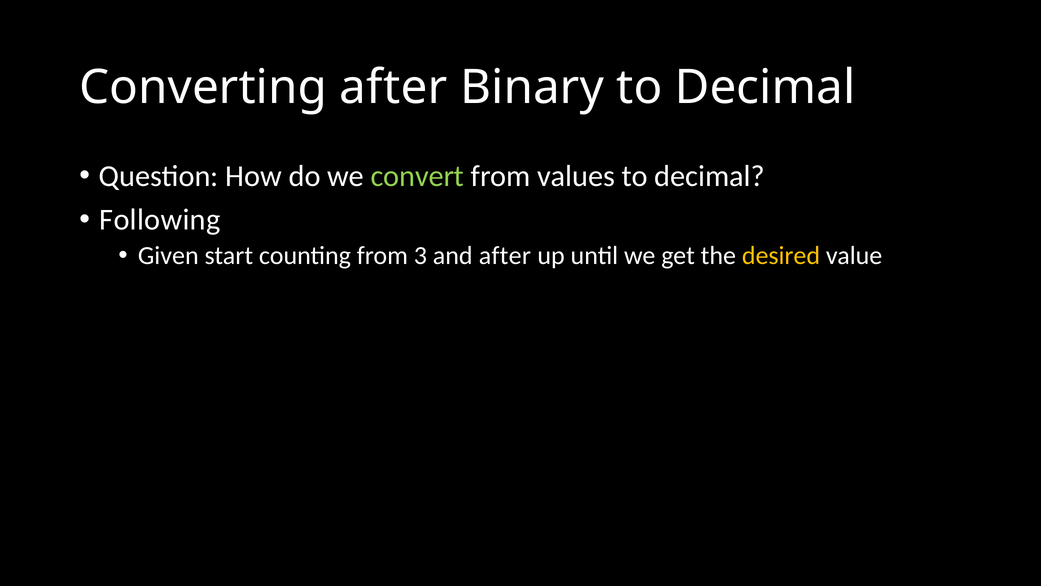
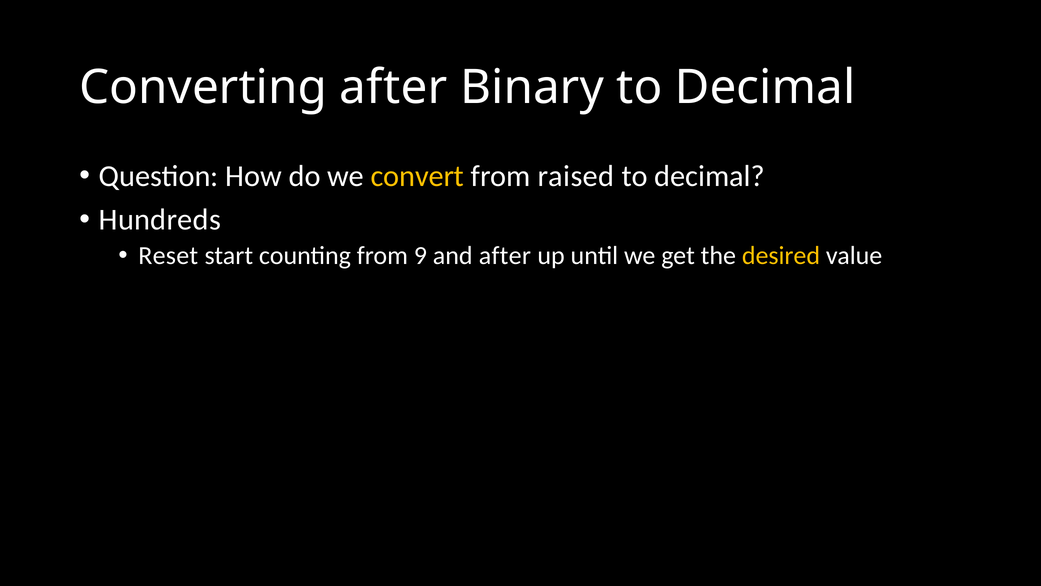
convert colour: light green -> yellow
values: values -> raised
Following: Following -> Hundreds
Given: Given -> Reset
3: 3 -> 9
